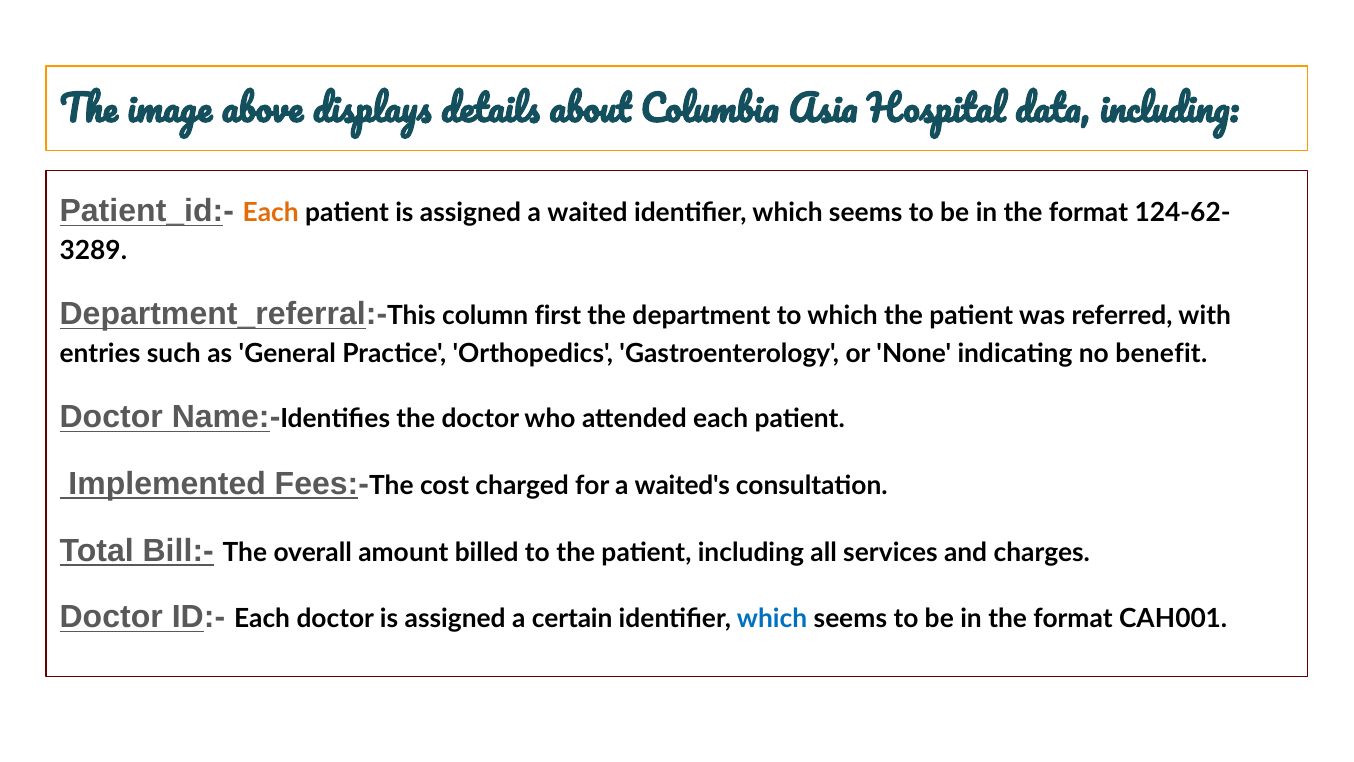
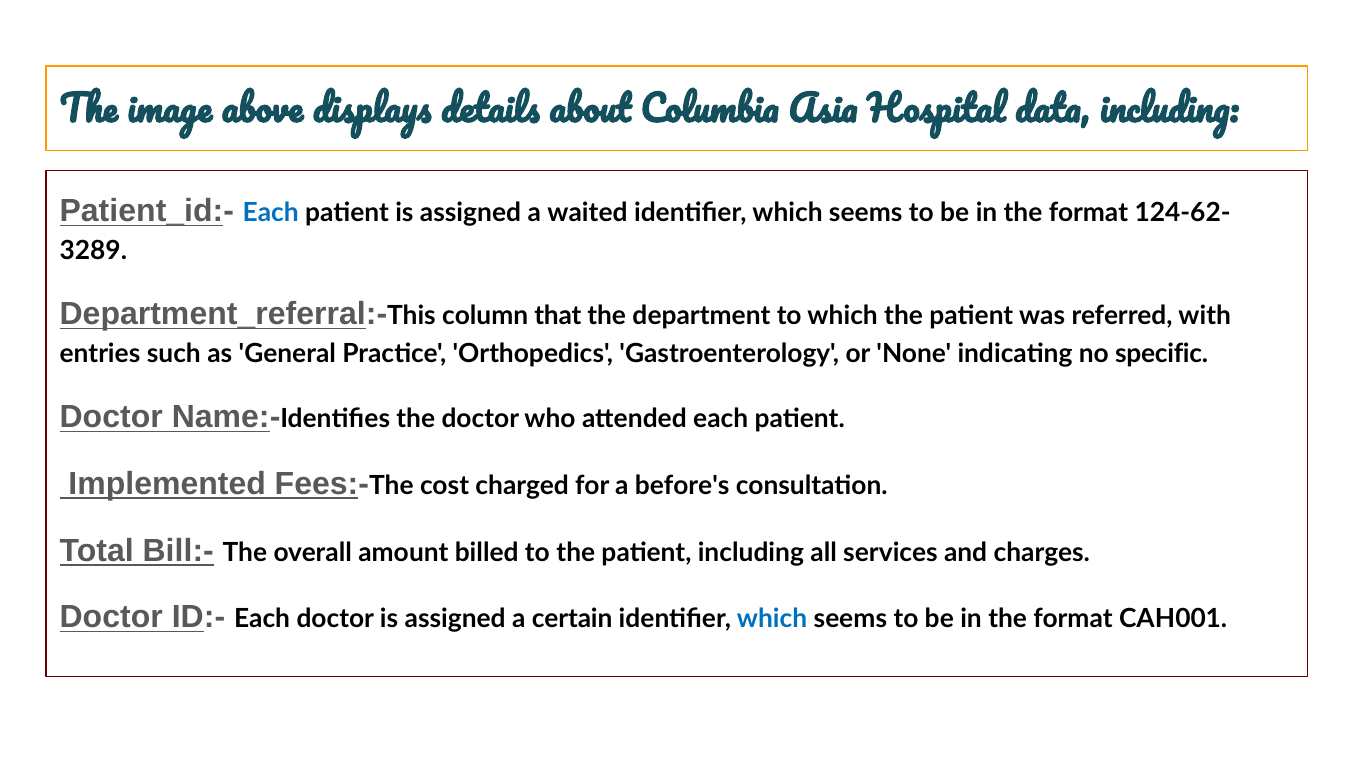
Each at (271, 213) colour: orange -> blue
first: first -> that
benefit: benefit -> specific
waited's: waited's -> before's
